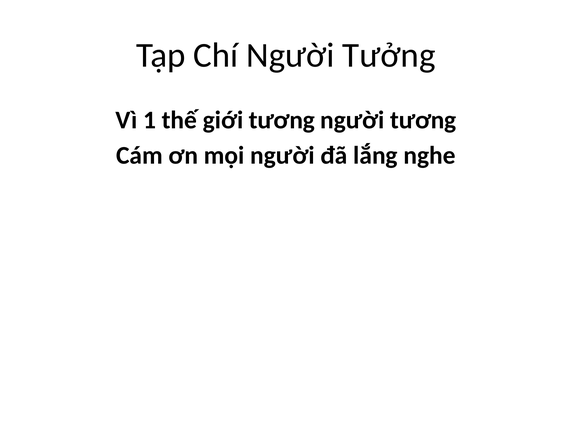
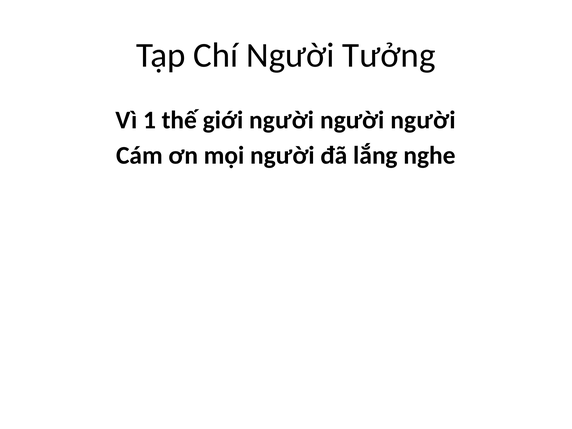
giới tương: tương -> người
tương at (423, 120): tương -> người
